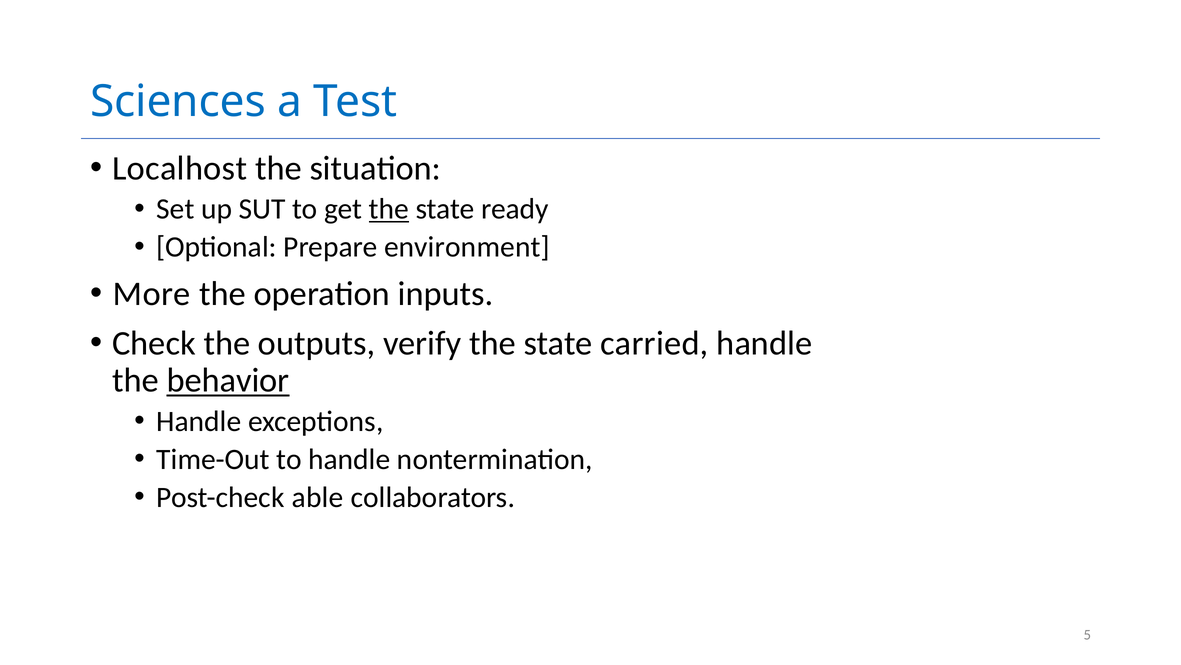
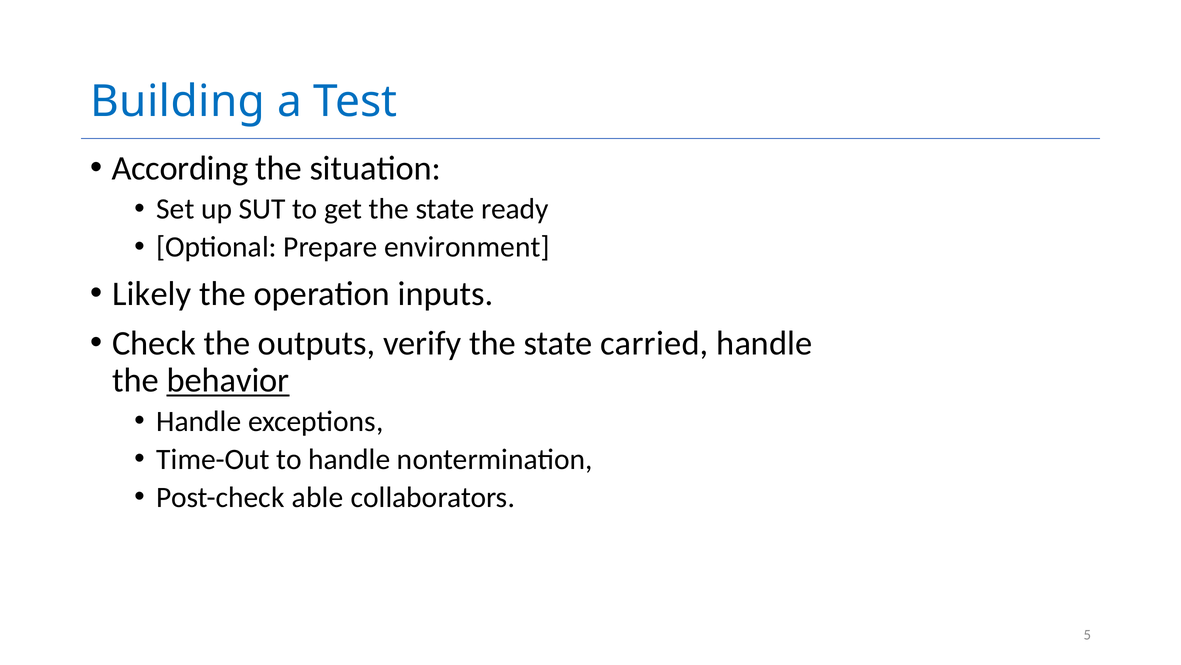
Sciences: Sciences -> Building
Localhost: Localhost -> According
the at (389, 209) underline: present -> none
More: More -> Likely
